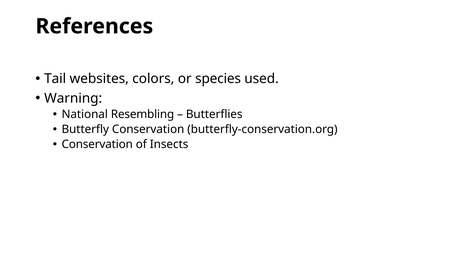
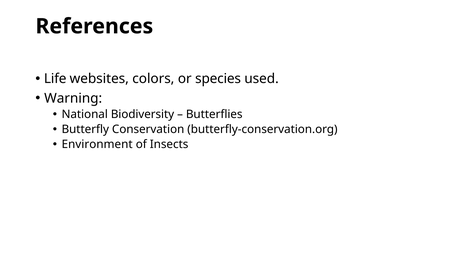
Tail: Tail -> Life
Resembling: Resembling -> Biodiversity
Conservation at (97, 144): Conservation -> Environment
